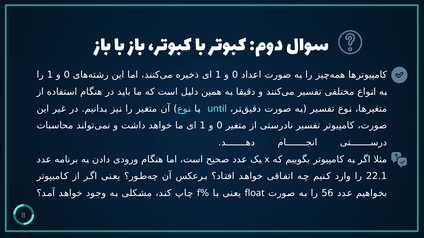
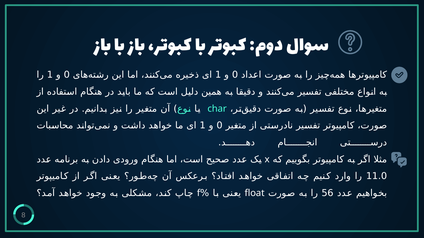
until: until -> char
22.1: 22.1 -> 11.0
